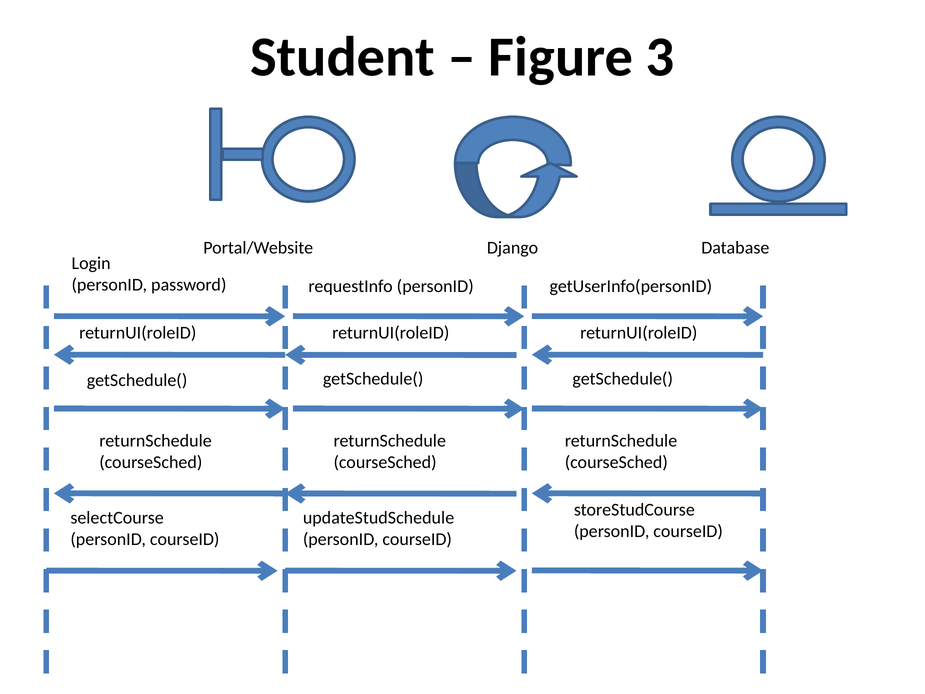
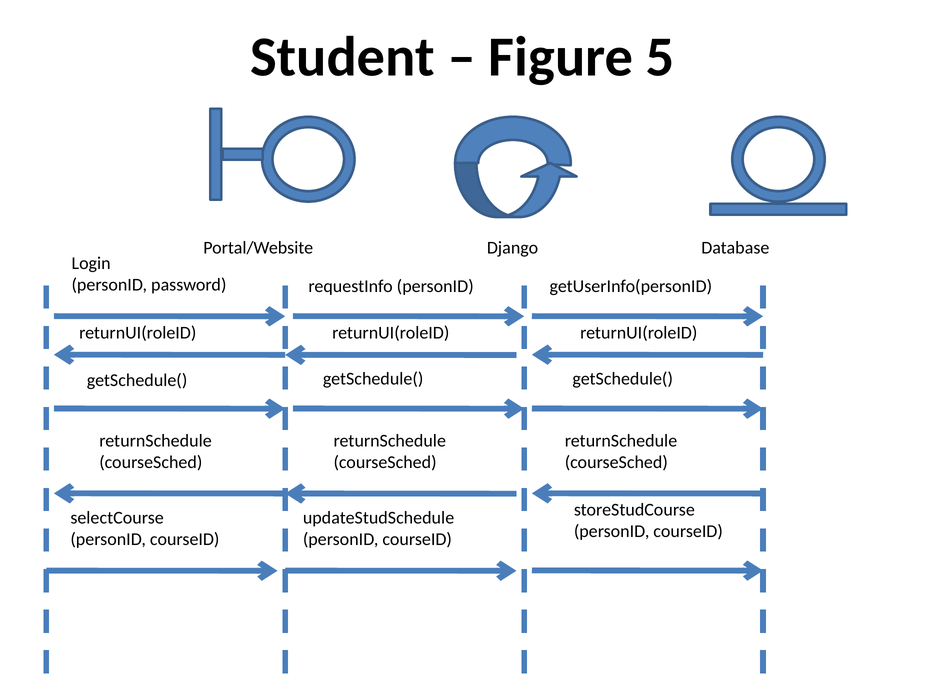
3: 3 -> 5
